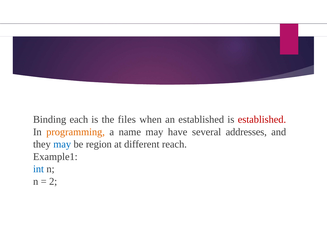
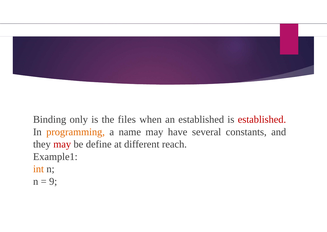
each: each -> only
addresses: addresses -> constants
may at (62, 144) colour: blue -> red
region: region -> define
int colour: blue -> orange
2: 2 -> 9
